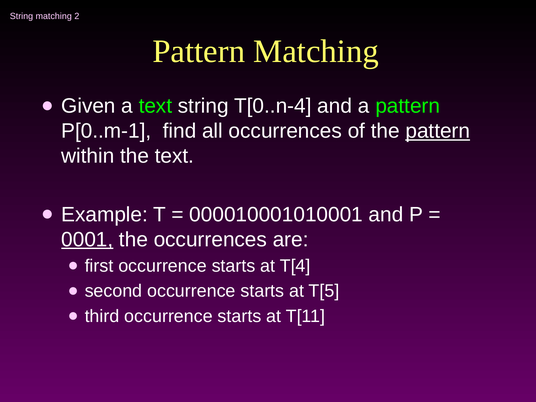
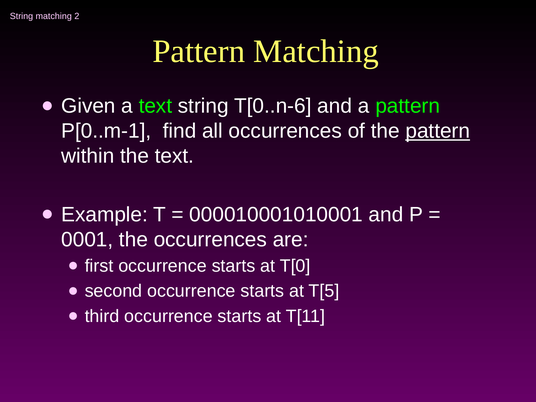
T[0..n-4: T[0..n-4 -> T[0..n-6
0001 underline: present -> none
T[4: T[4 -> T[0
